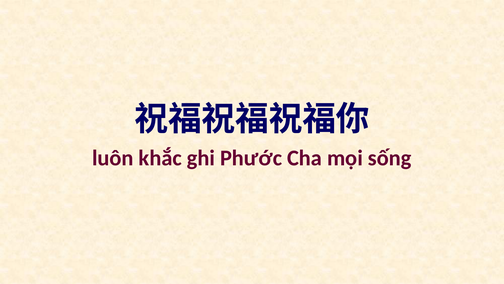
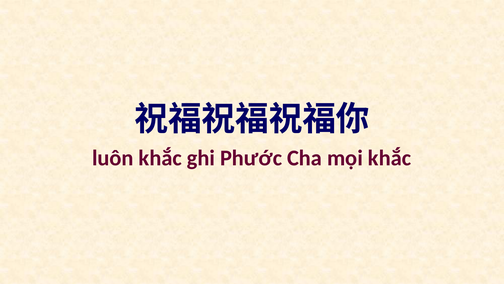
mọi sống: sống -> khắc
